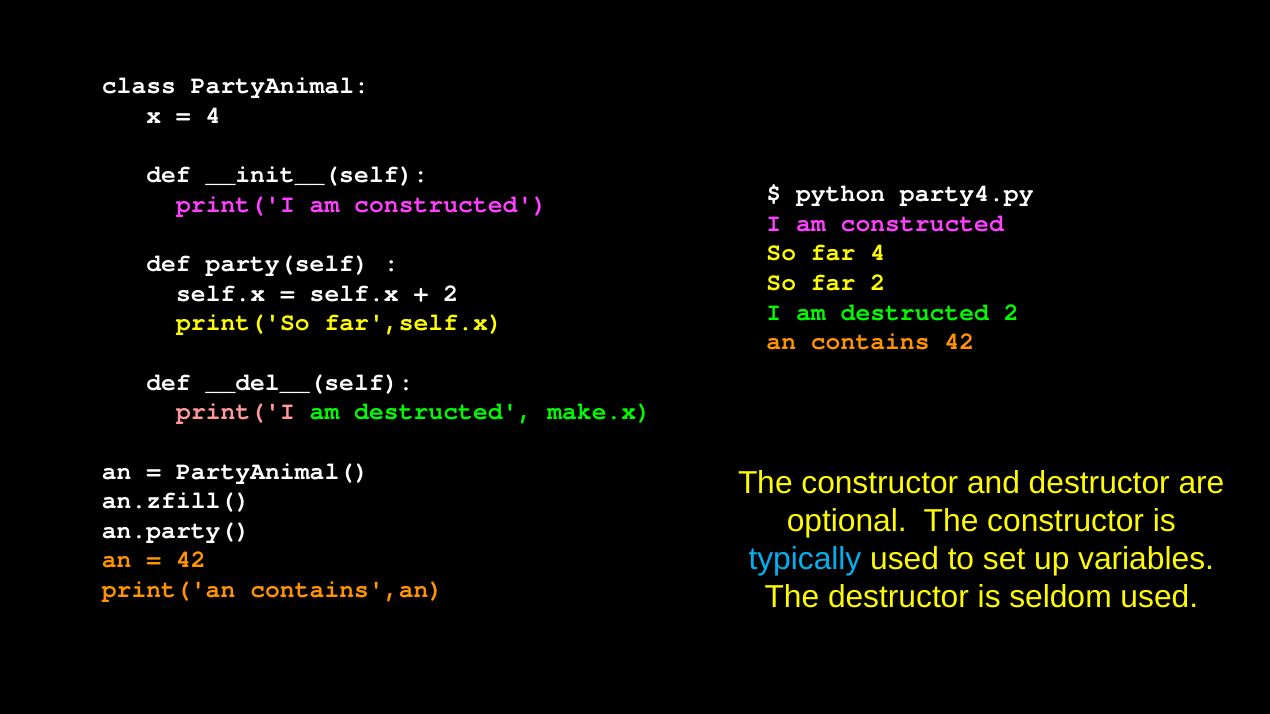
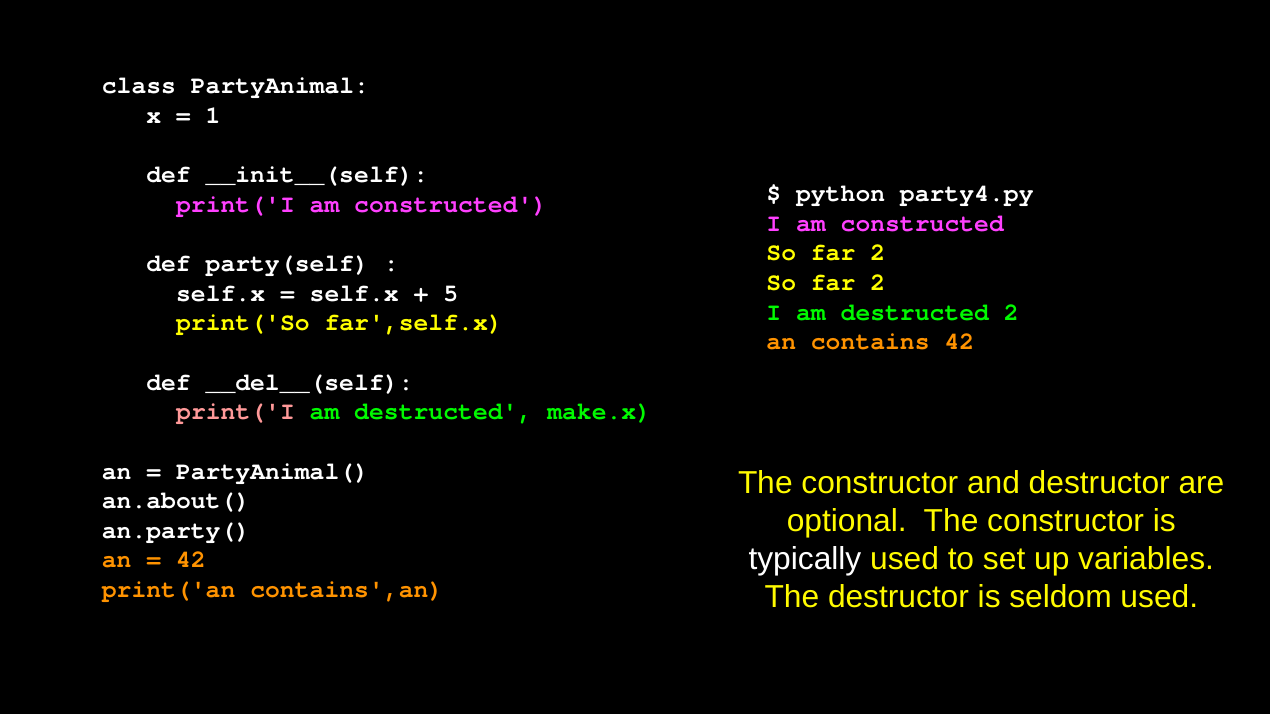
4 at (213, 115): 4 -> 1
4 at (878, 253): 4 -> 2
2 at (451, 293): 2 -> 5
an.zfill(: an.zfill( -> an.about(
typically colour: light blue -> white
